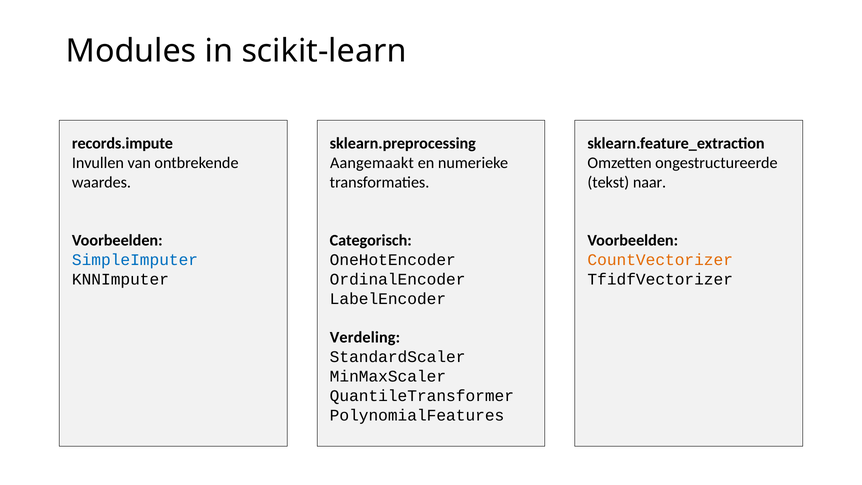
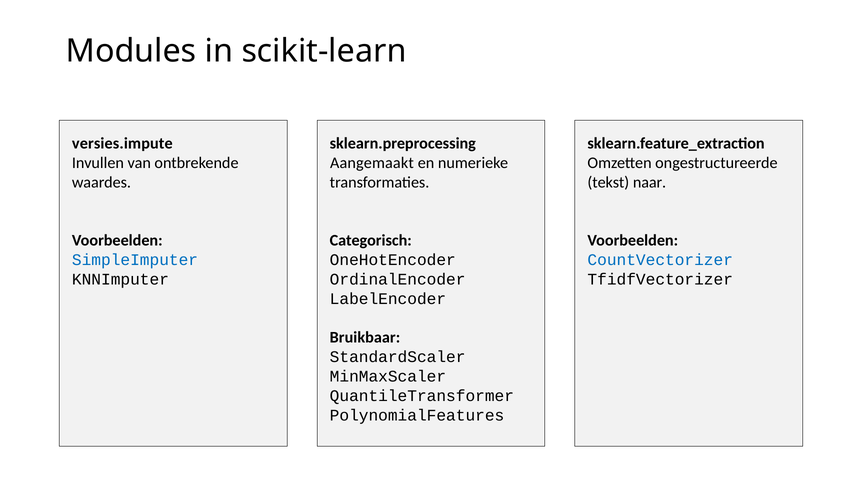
records.impute: records.impute -> versies.impute
CountVectorizer colour: orange -> blue
Verdeling: Verdeling -> Bruikbaar
